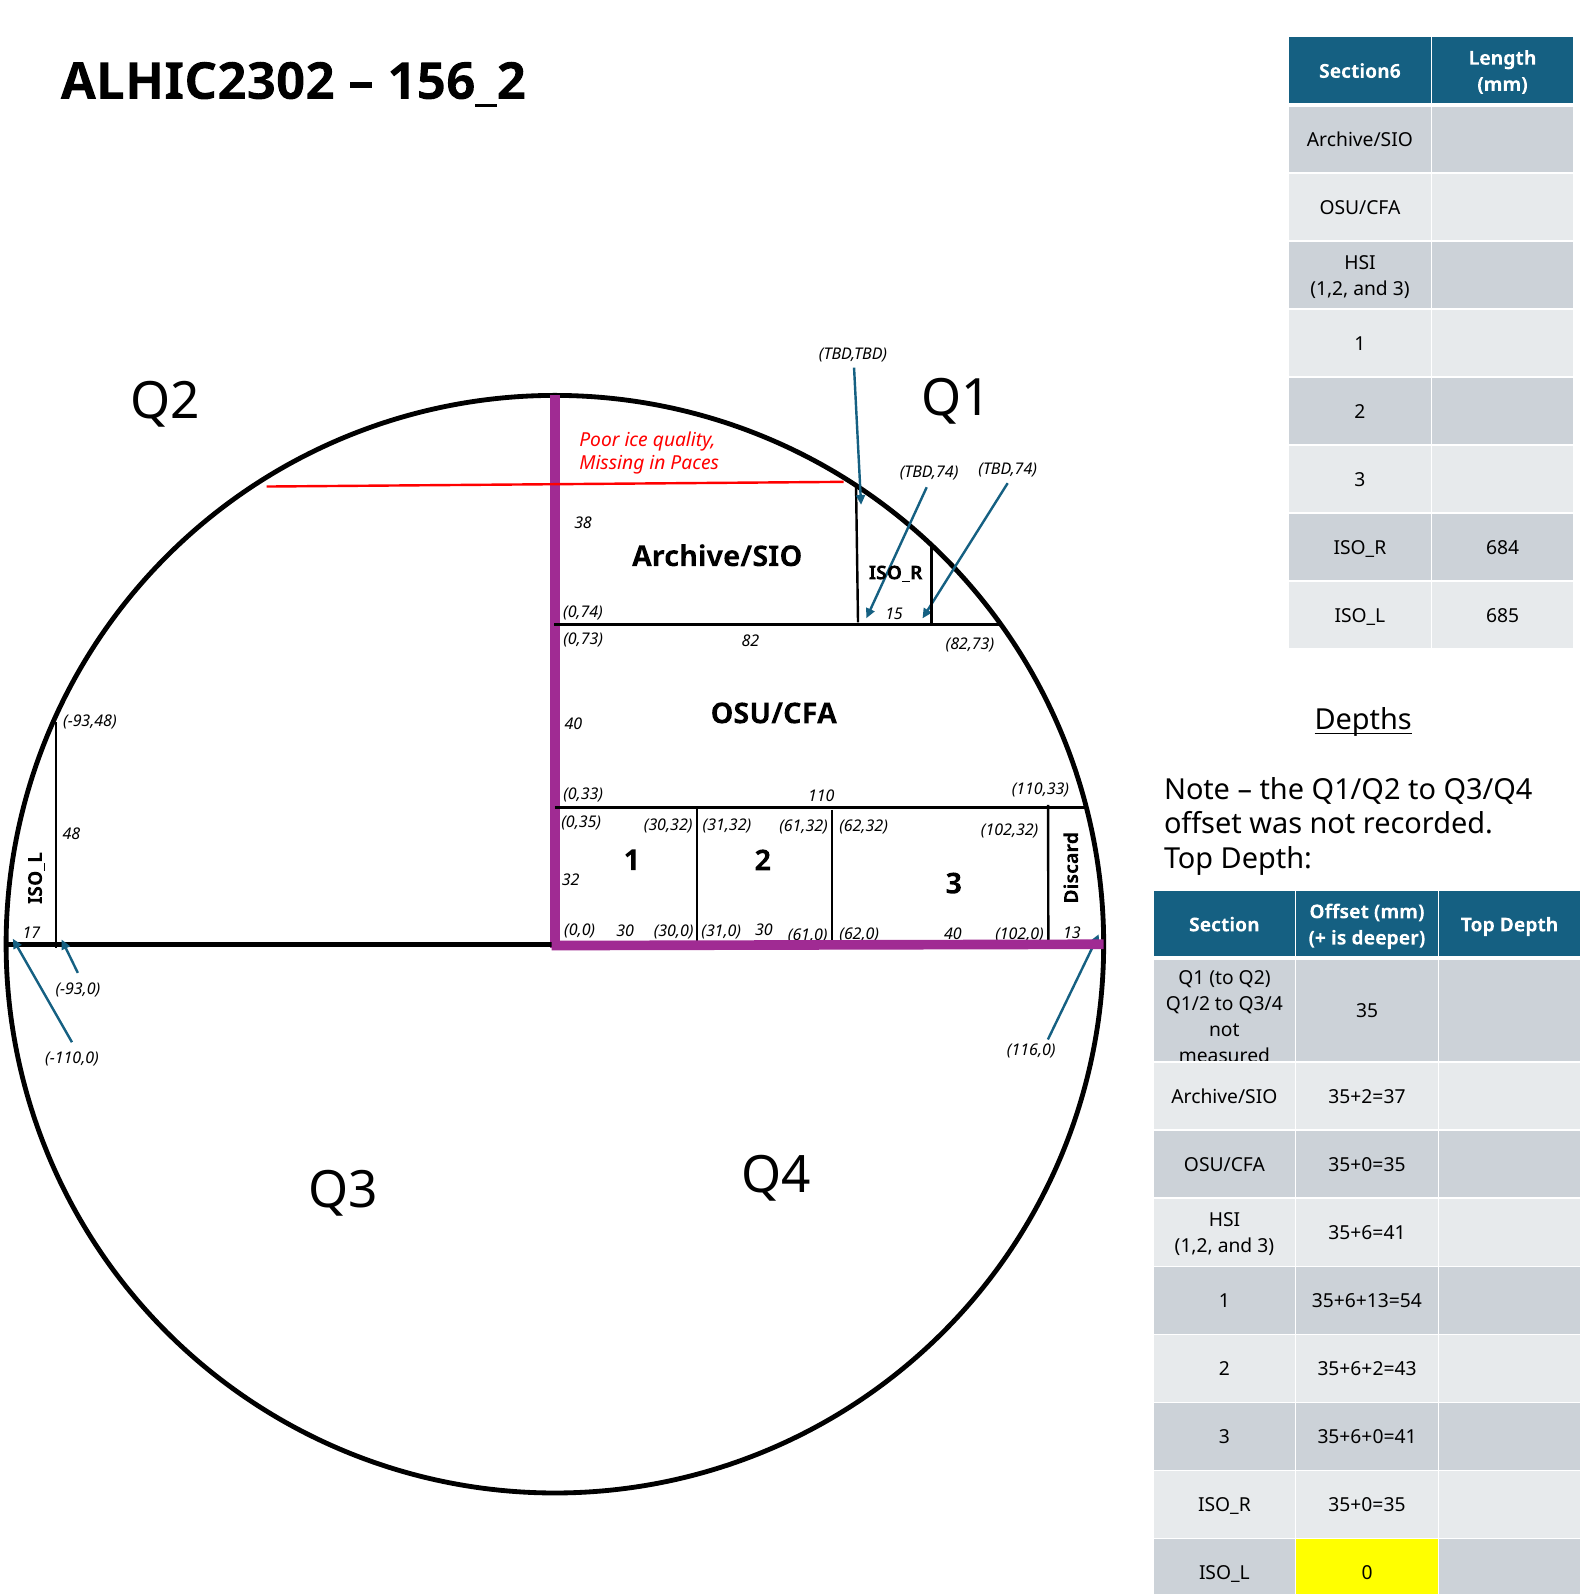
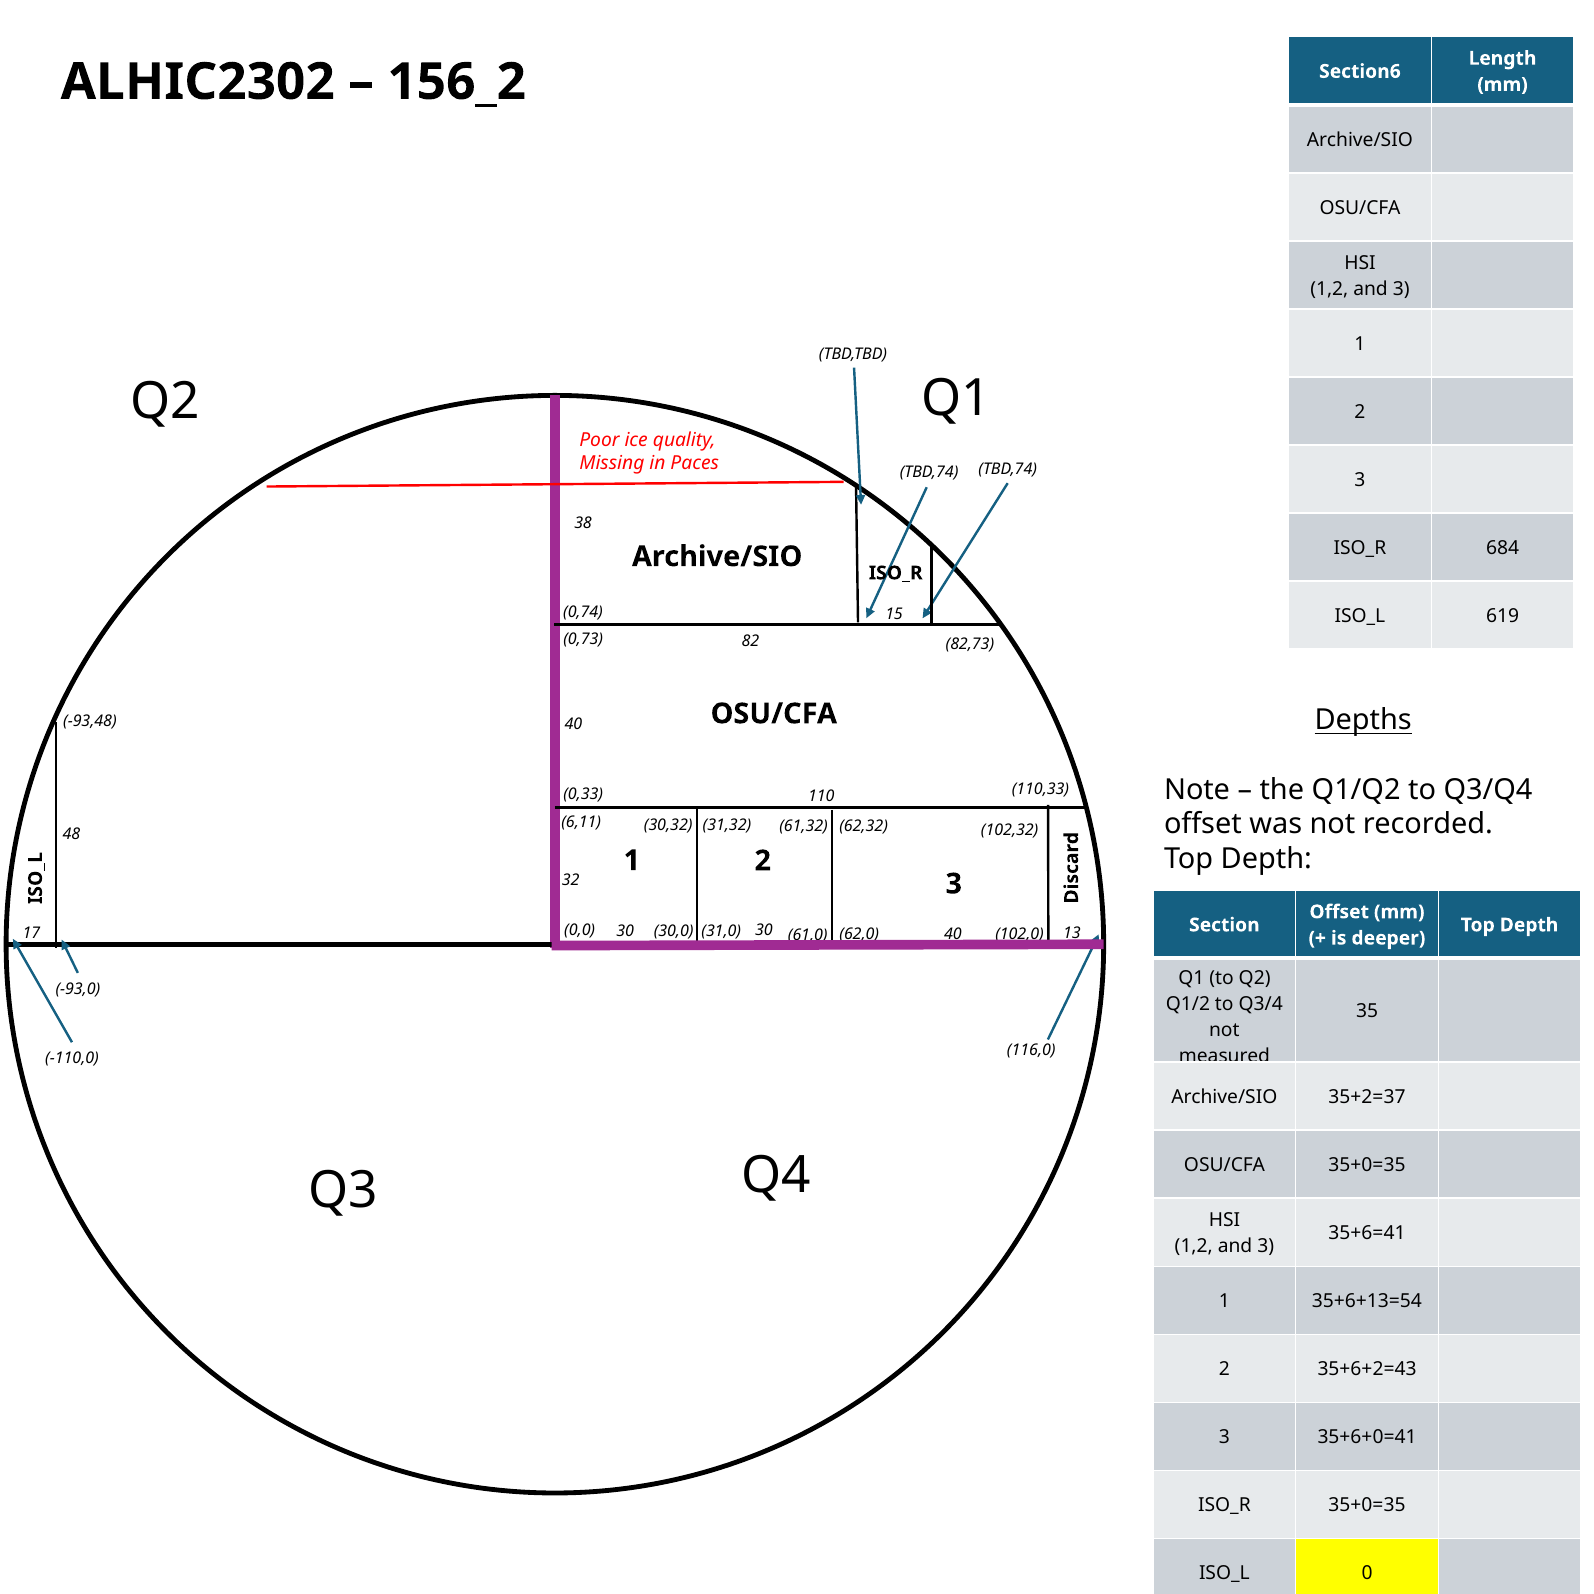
685: 685 -> 619
0,35: 0,35 -> 6,11
